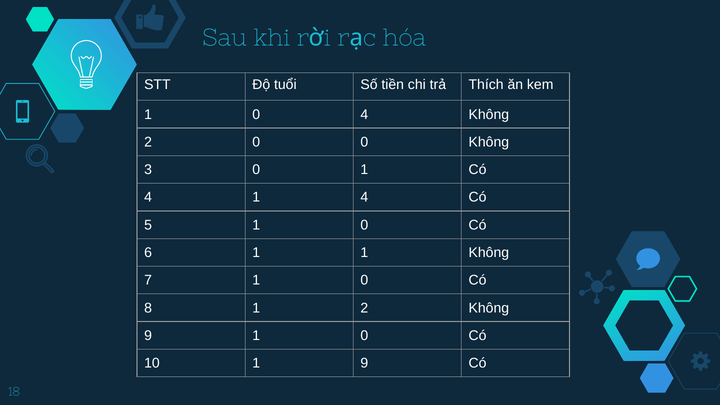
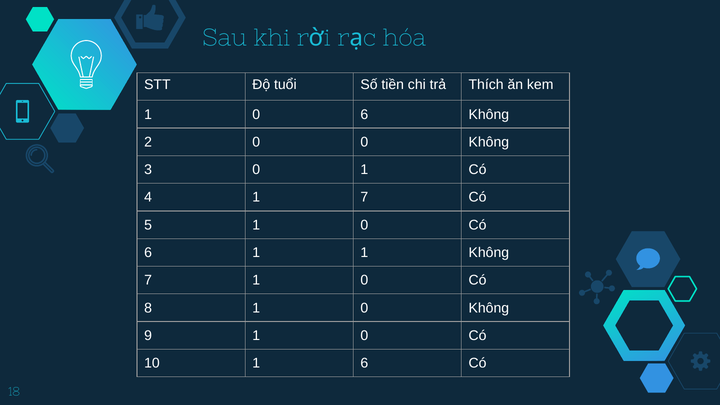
0 4: 4 -> 6
1 4: 4 -> 7
8 1 2: 2 -> 0
1 9: 9 -> 6
